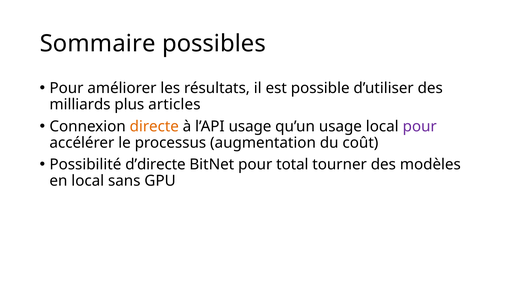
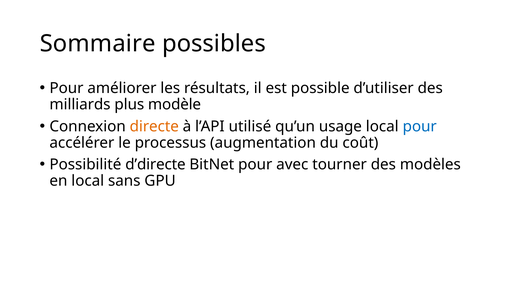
articles: articles -> modèle
l’API usage: usage -> utilisé
pour at (420, 126) colour: purple -> blue
total: total -> avec
